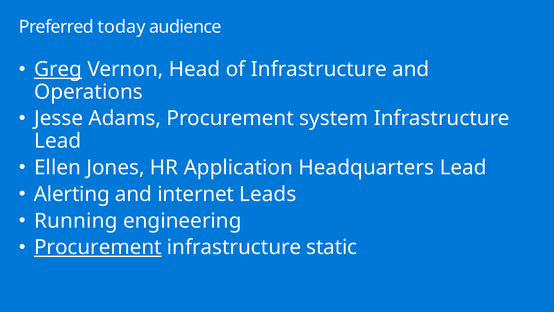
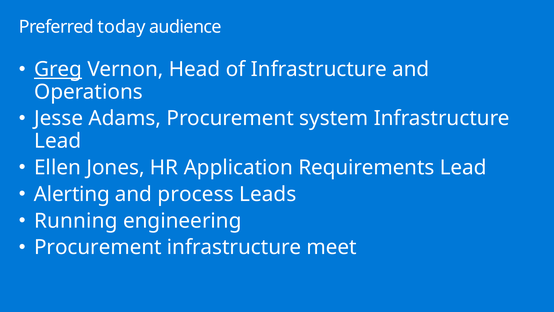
Headquarters: Headquarters -> Requirements
internet: internet -> process
Procurement at (98, 247) underline: present -> none
static: static -> meet
